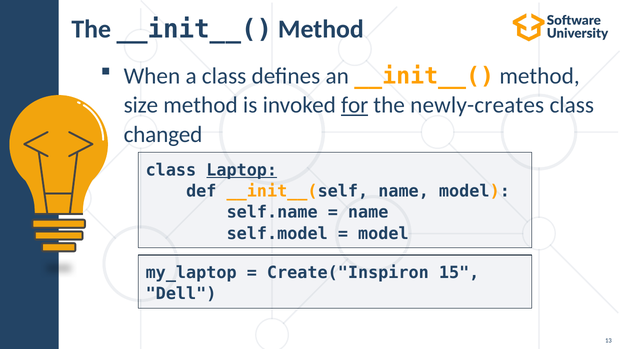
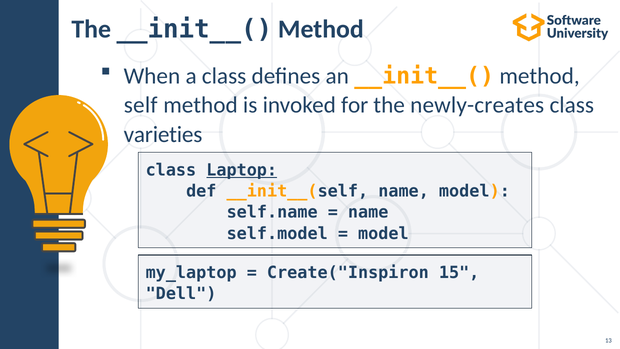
size: size -> self
for underline: present -> none
changed: changed -> varieties
